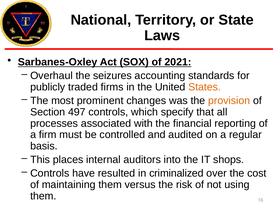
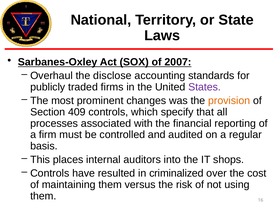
2021: 2021 -> 2007
seizures: seizures -> disclose
States colour: orange -> purple
497: 497 -> 409
